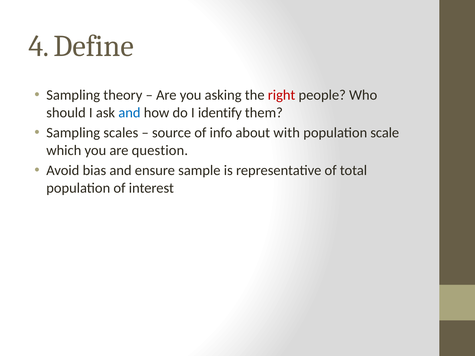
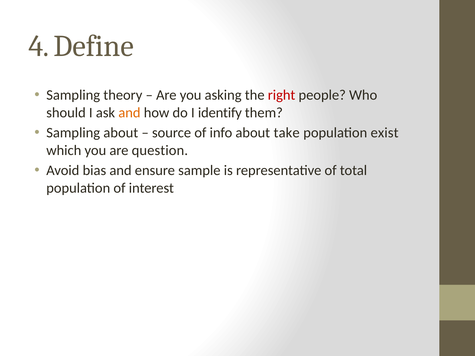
and at (129, 113) colour: blue -> orange
Sampling scales: scales -> about
with: with -> take
scale: scale -> exist
